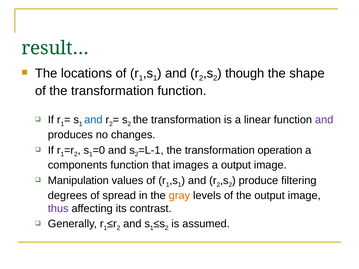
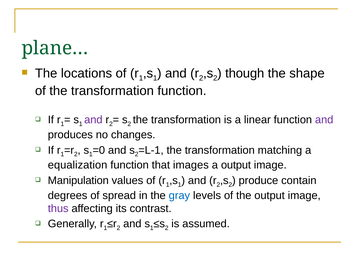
result…: result… -> plane…
and at (93, 120) colour: blue -> purple
operation: operation -> matching
components: components -> equalization
filtering: filtering -> contain
gray colour: orange -> blue
